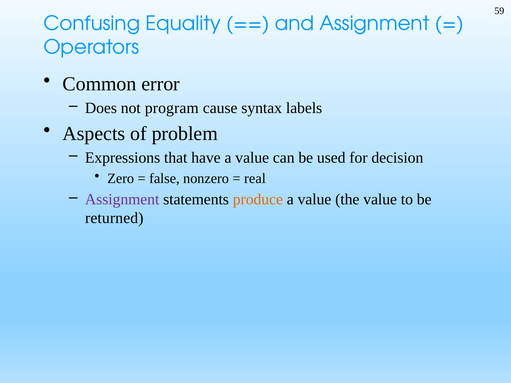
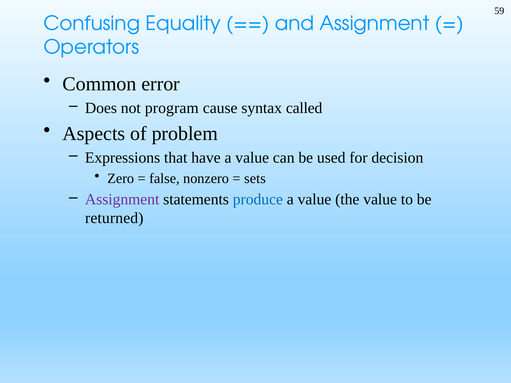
labels: labels -> called
real: real -> sets
produce colour: orange -> blue
